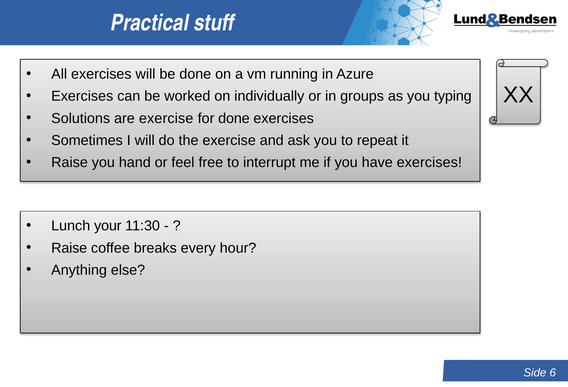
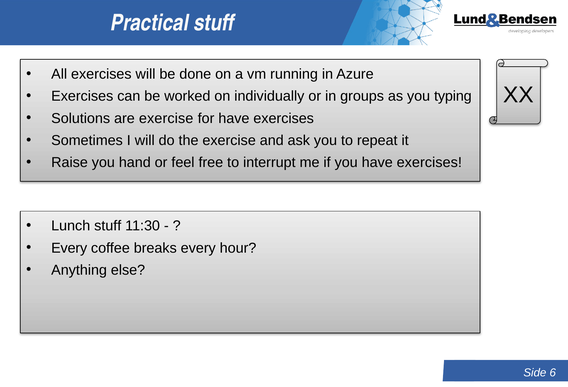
for done: done -> have
Lunch your: your -> stuff
Raise at (69, 248): Raise -> Every
